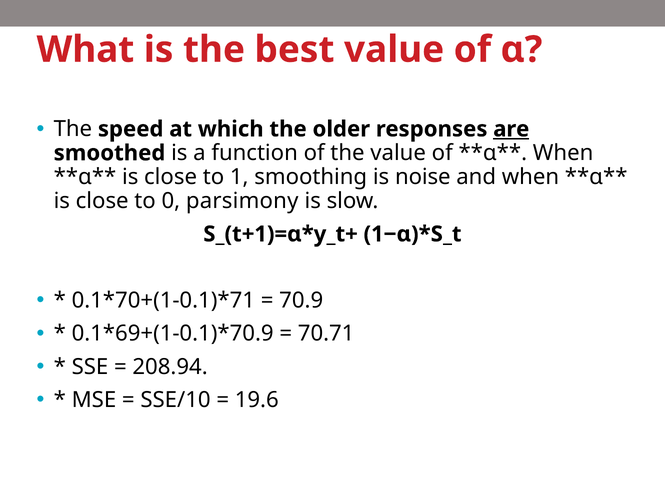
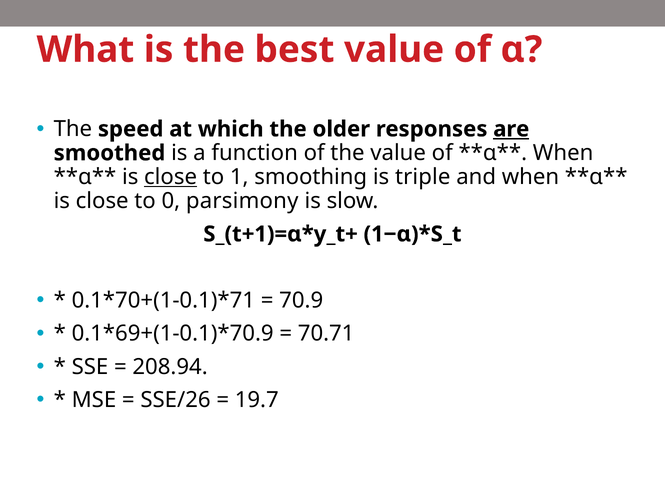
close at (171, 177) underline: none -> present
noise: noise -> triple
SSE/10: SSE/10 -> SSE/26
19.6: 19.6 -> 19.7
